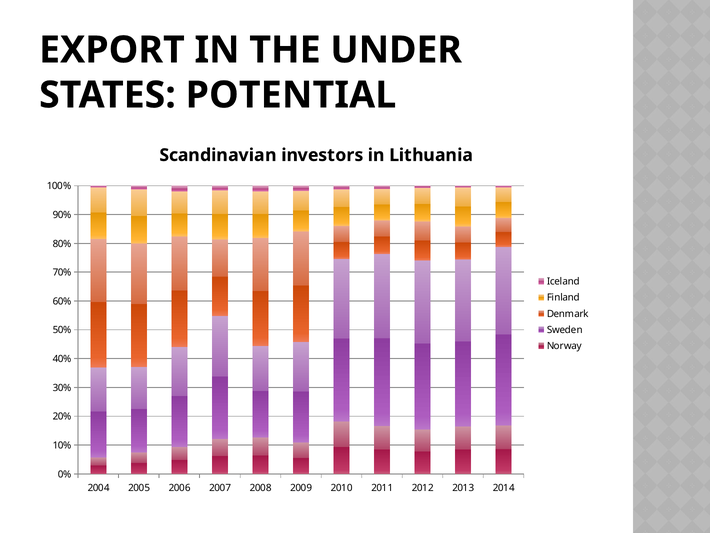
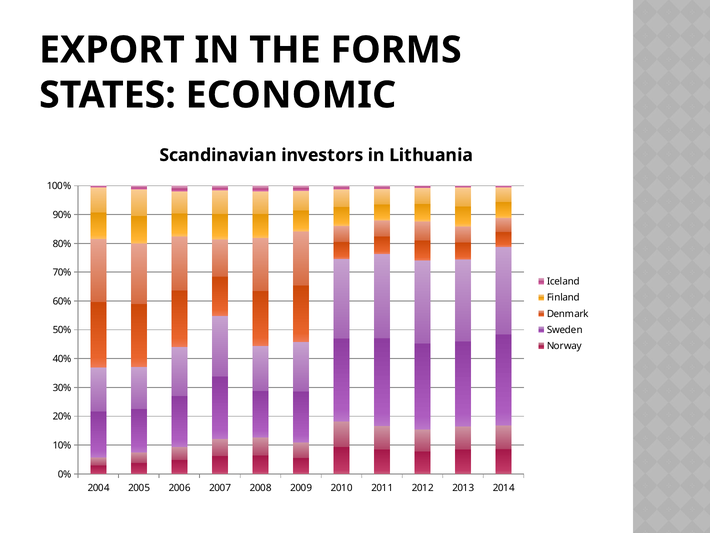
UNDER: UNDER -> FORMS
POTENTIAL: POTENTIAL -> ECONOMIC
